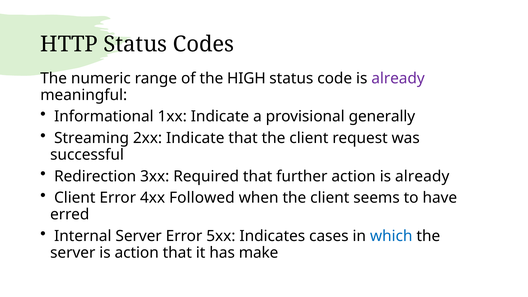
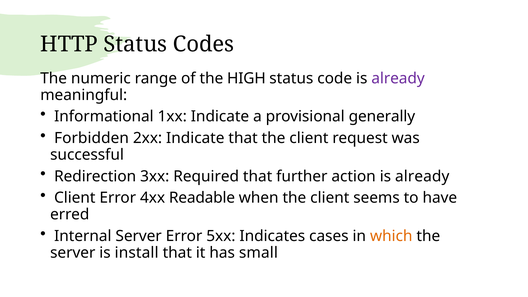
Streaming: Streaming -> Forbidden
Followed: Followed -> Readable
which colour: blue -> orange
is action: action -> install
make: make -> small
